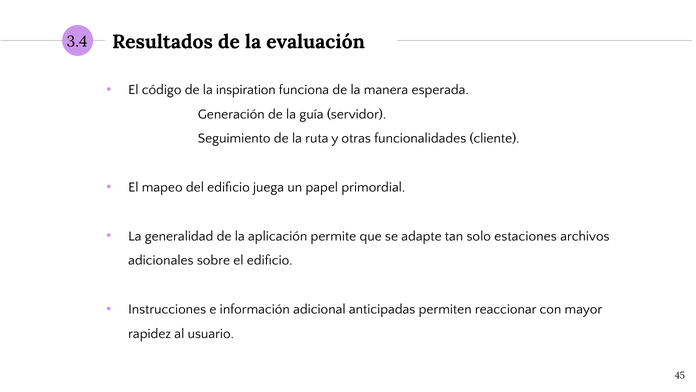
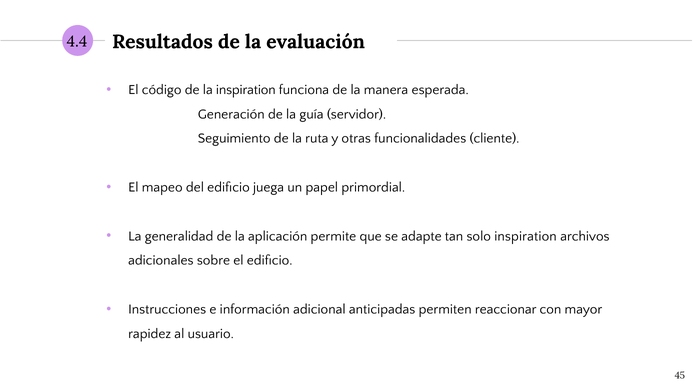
3.4: 3.4 -> 4.4
solo estaciones: estaciones -> inspiration
